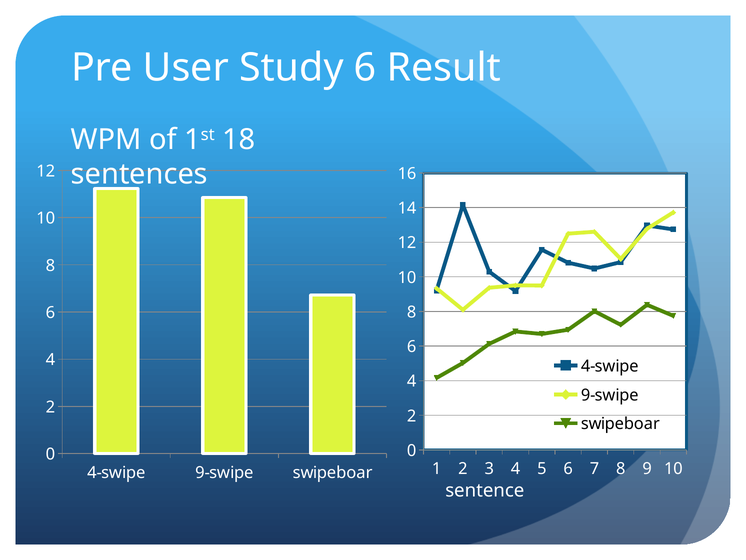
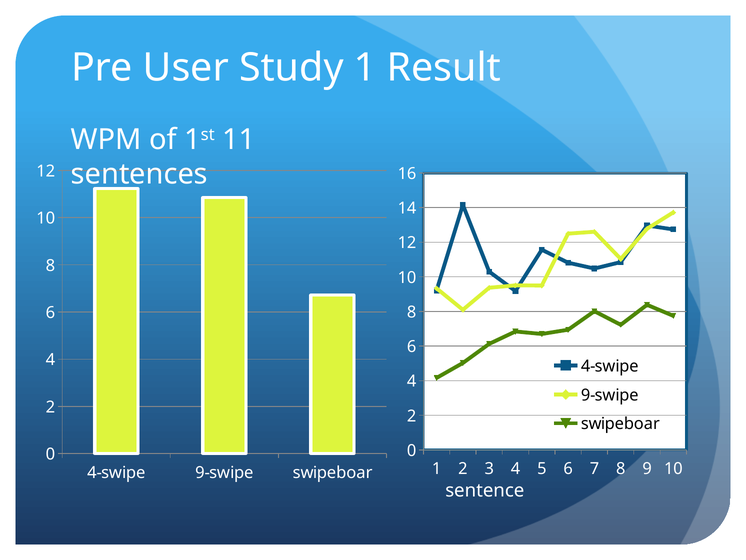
Study 6: 6 -> 1
18: 18 -> 11
